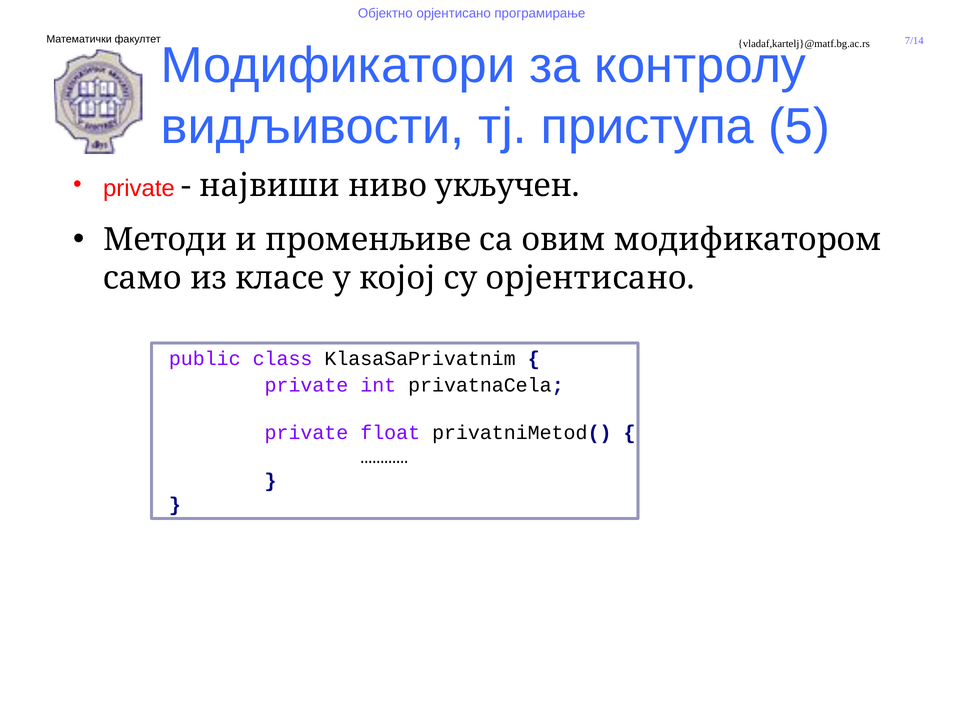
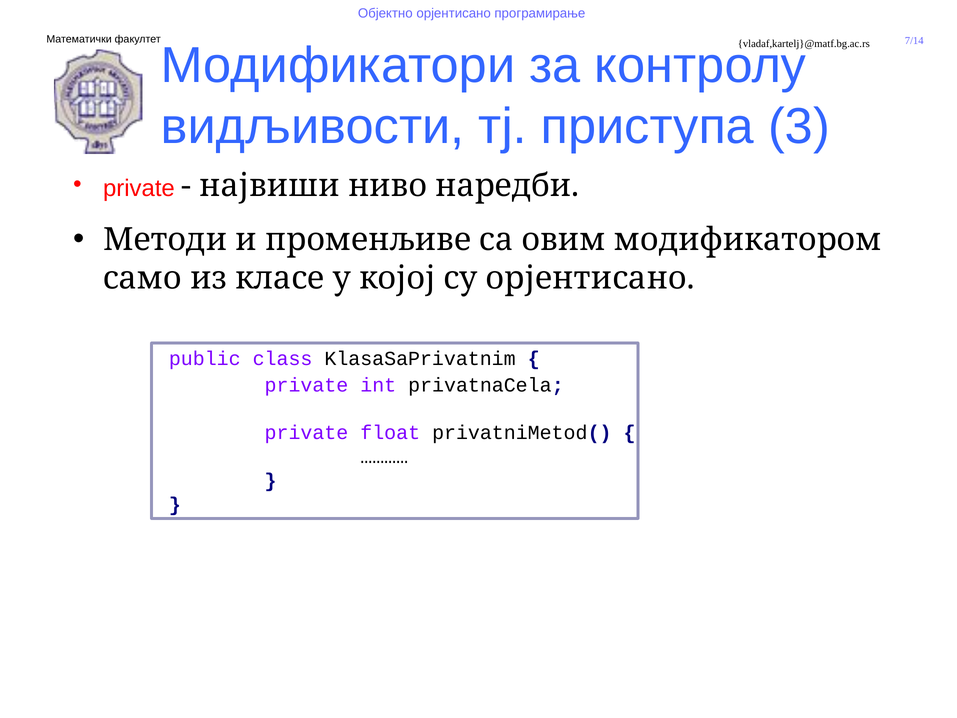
5: 5 -> 3
укључен: укључен -> наредби
